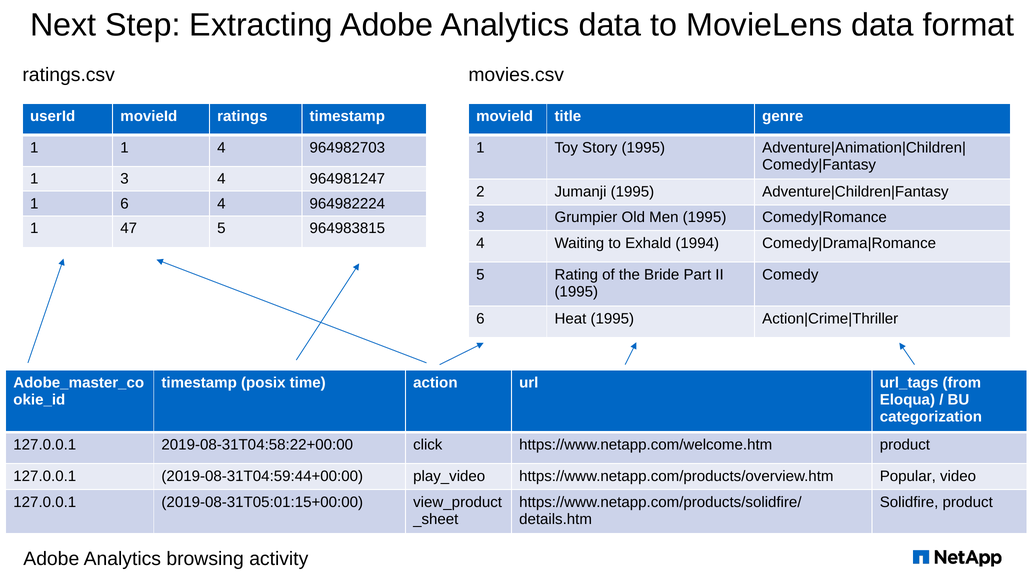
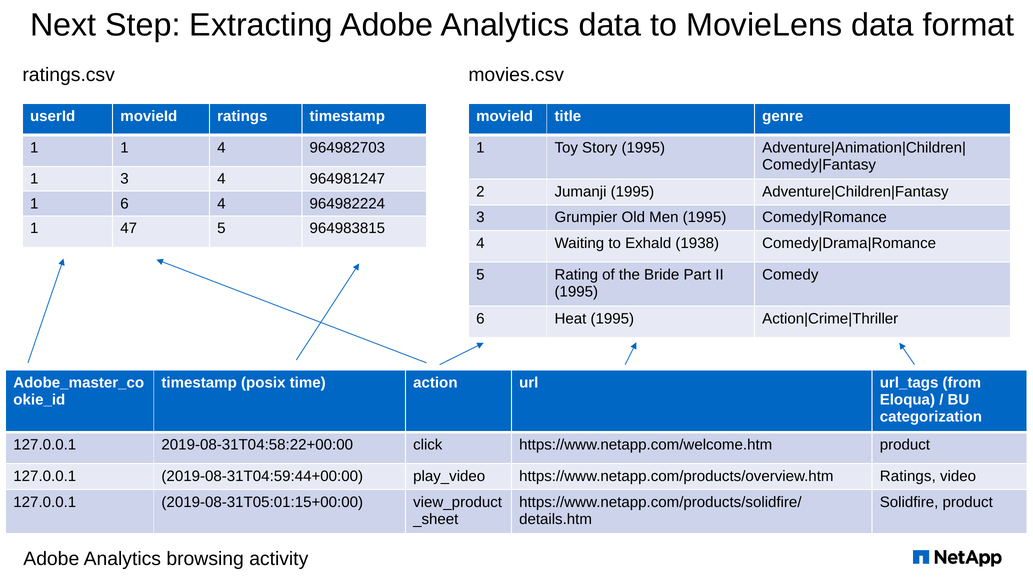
1994: 1994 -> 1938
https://www.netapp.com/products/overview.htm Popular: Popular -> Ratings
